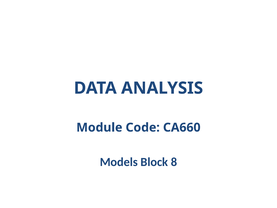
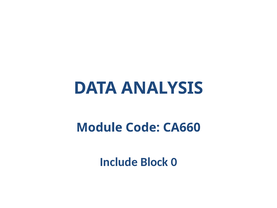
Models: Models -> Include
8: 8 -> 0
